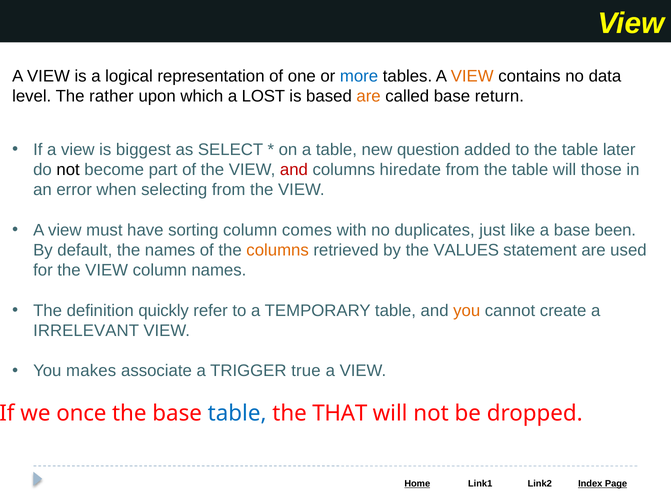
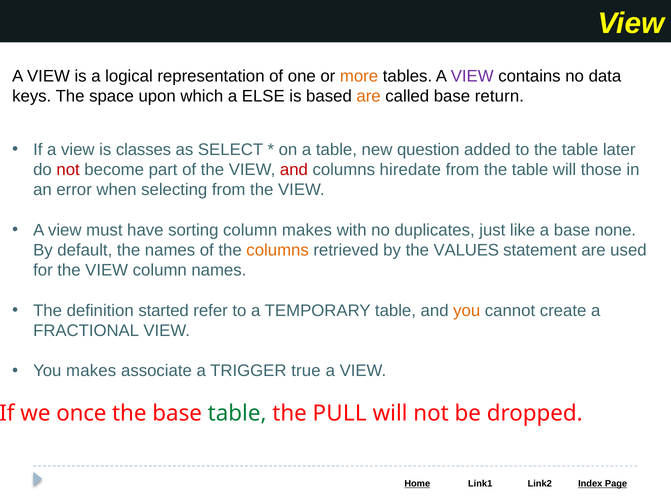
more colour: blue -> orange
VIEW at (472, 76) colour: orange -> purple
level: level -> keys
rather: rather -> space
LOST: LOST -> ELSE
biggest: biggest -> classes
not at (68, 170) colour: black -> red
column comes: comes -> makes
been: been -> none
quickly: quickly -> started
IRRELEVANT: IRRELEVANT -> FRACTIONAL
table at (237, 414) colour: blue -> green
THAT: THAT -> PULL
